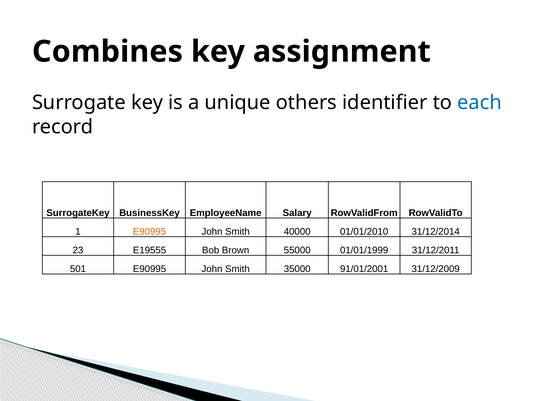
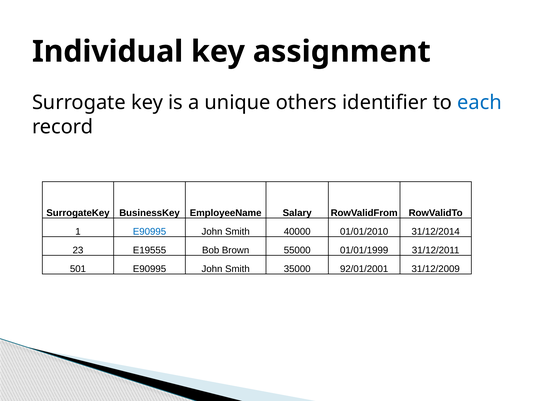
Combines: Combines -> Individual
E90995 at (150, 232) colour: orange -> blue
91/01/2001: 91/01/2001 -> 92/01/2001
